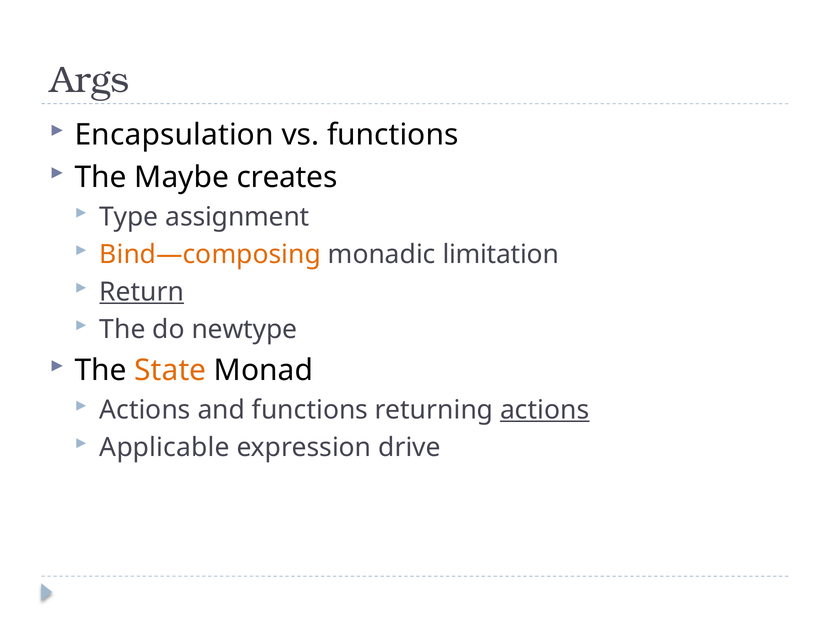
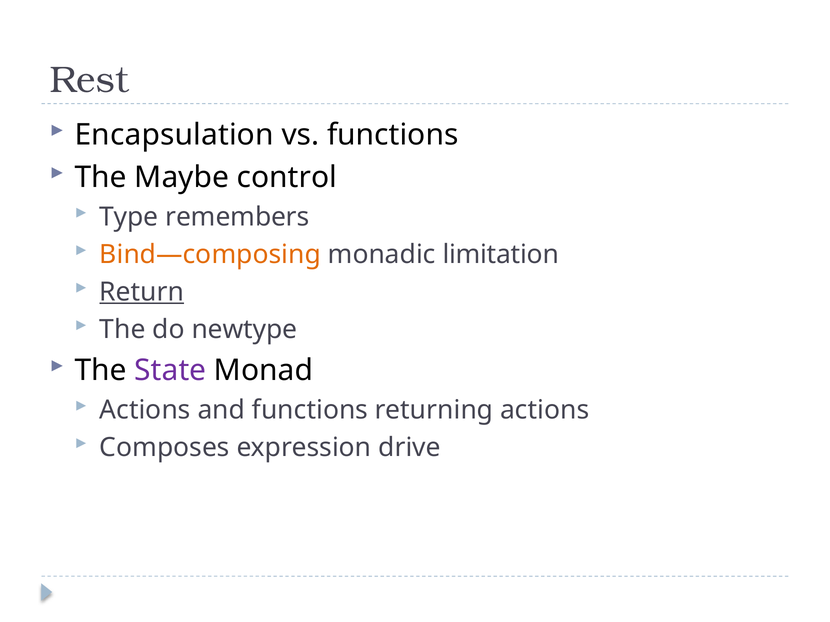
Args: Args -> Rest
creates: creates -> control
assignment: assignment -> remembers
State colour: orange -> purple
actions at (545, 410) underline: present -> none
Applicable: Applicable -> Composes
